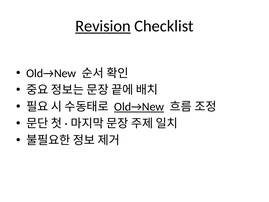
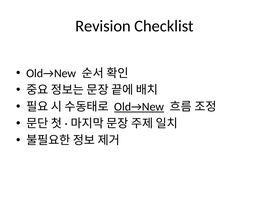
Revision underline: present -> none
